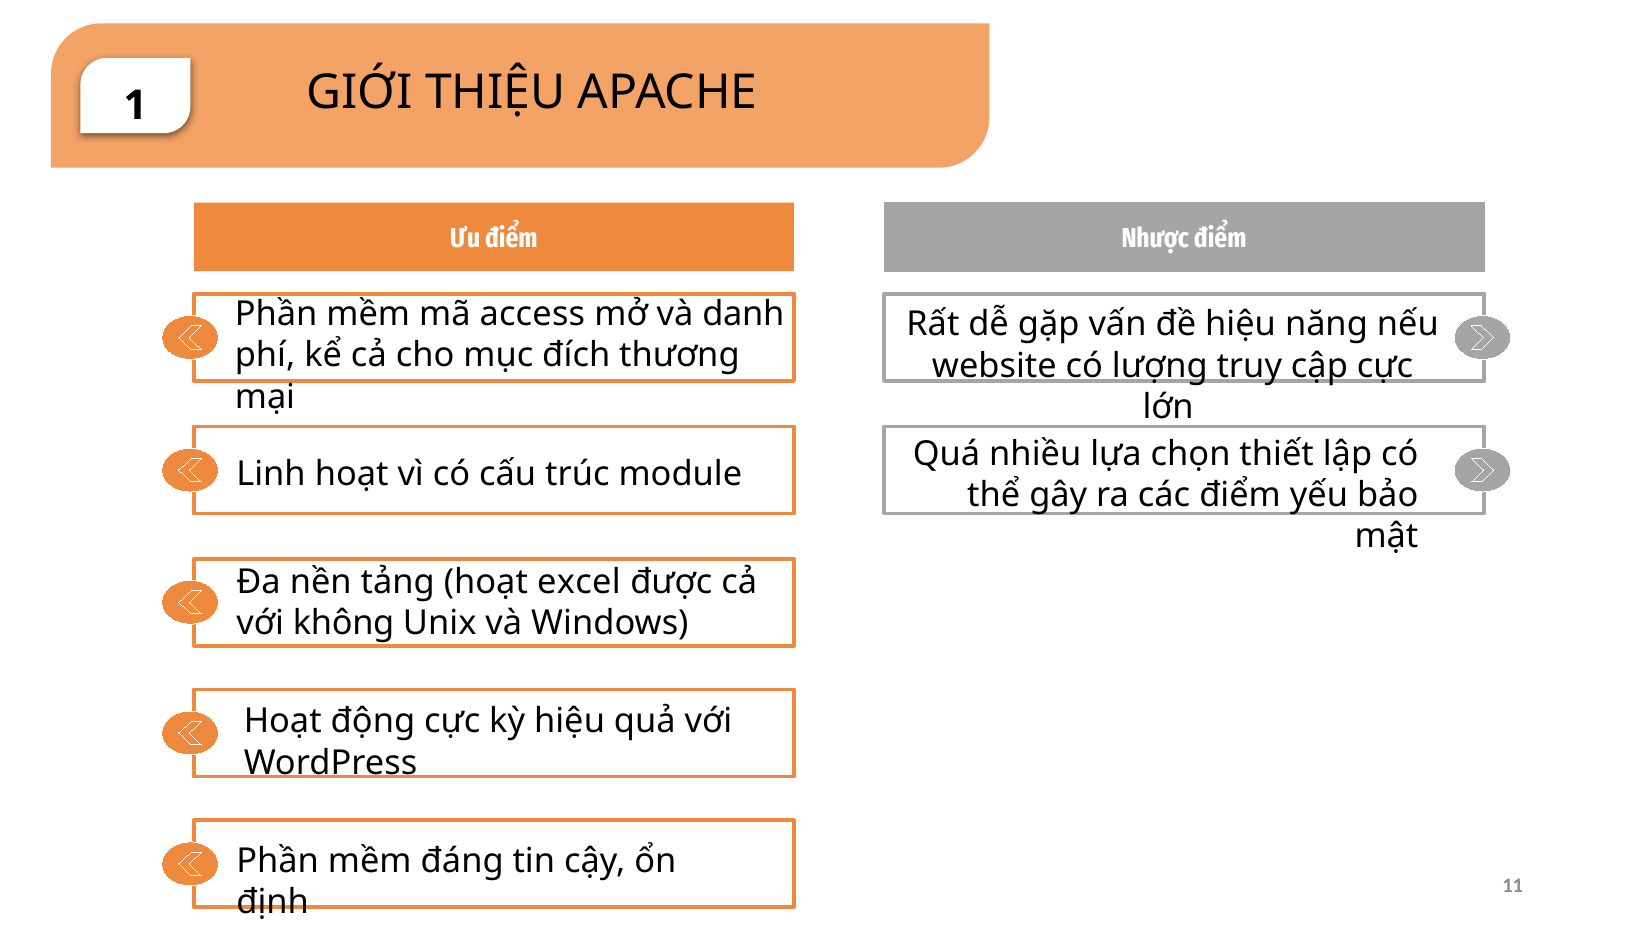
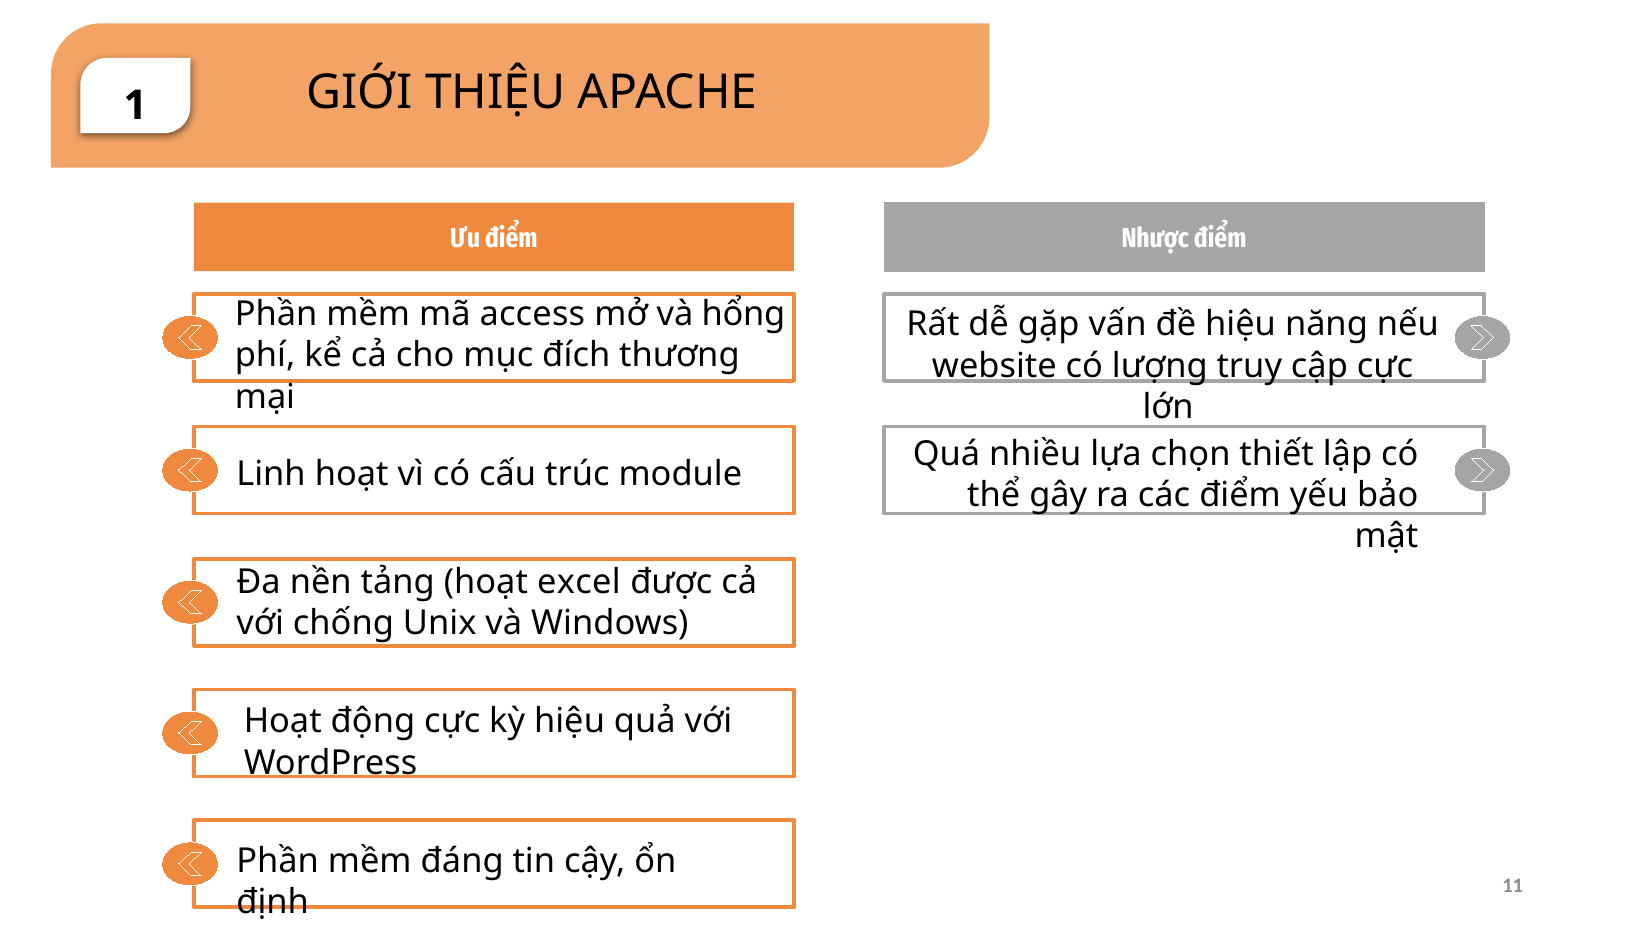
danh: danh -> hổng
không: không -> chống
